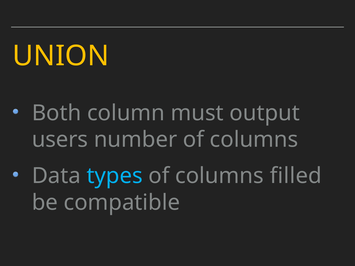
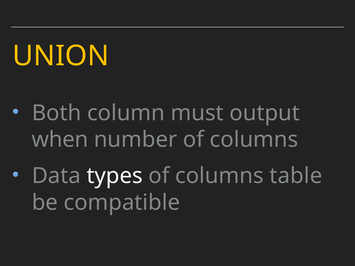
users: users -> when
types colour: light blue -> white
filled: filled -> table
